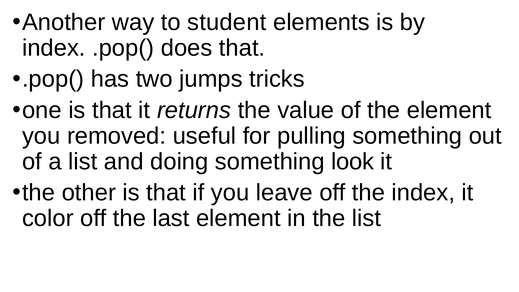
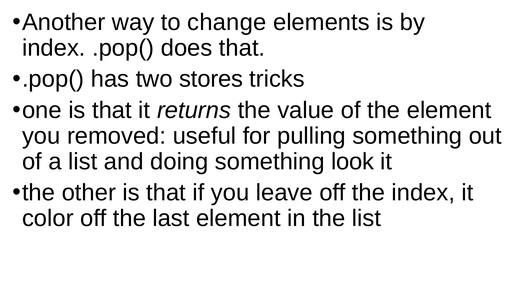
student: student -> change
jumps: jumps -> stores
